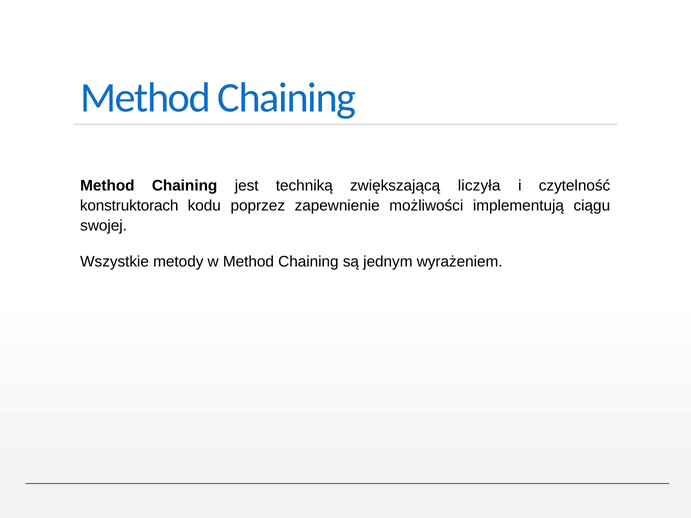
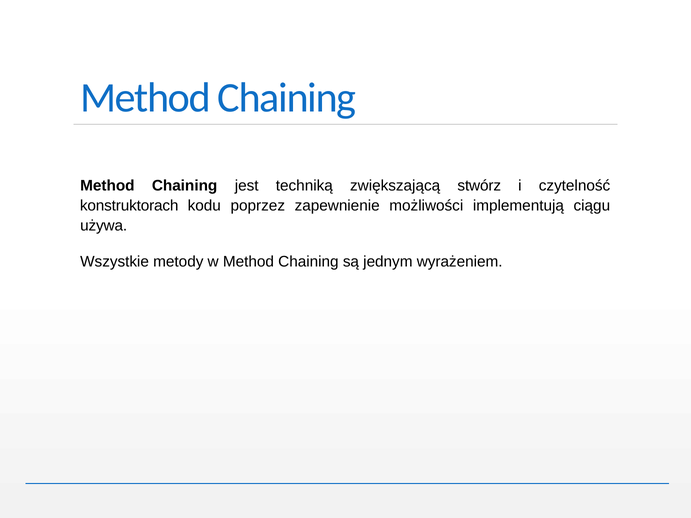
liczyła: liczyła -> stwórz
swojej: swojej -> używa
